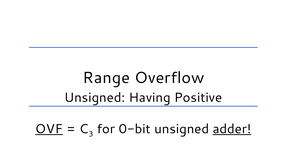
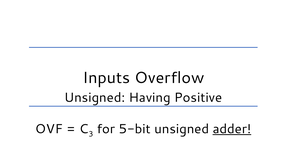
Range: Range -> Inputs
OVF underline: present -> none
0-bit: 0-bit -> 5-bit
